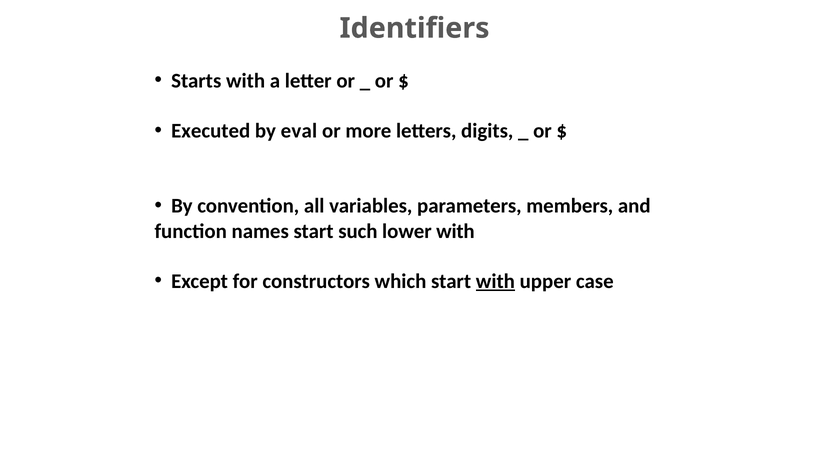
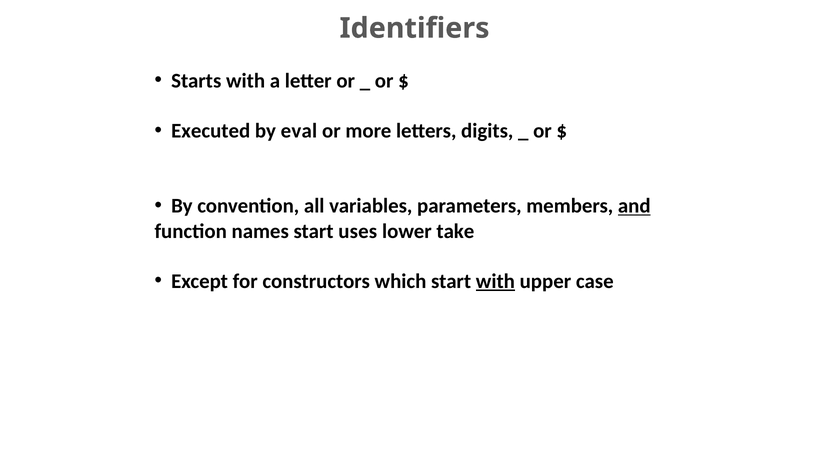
and underline: none -> present
such: such -> uses
lower with: with -> take
